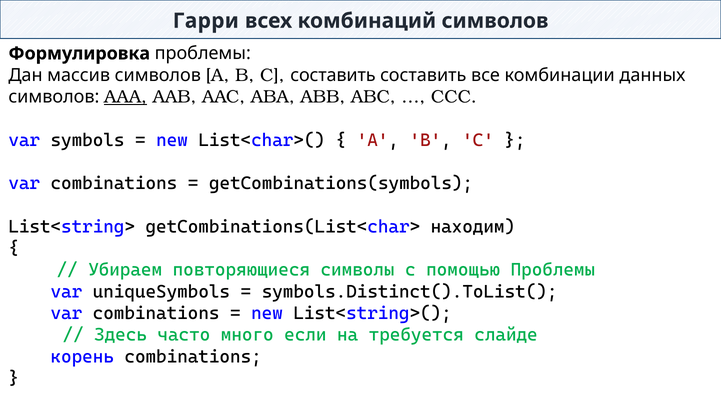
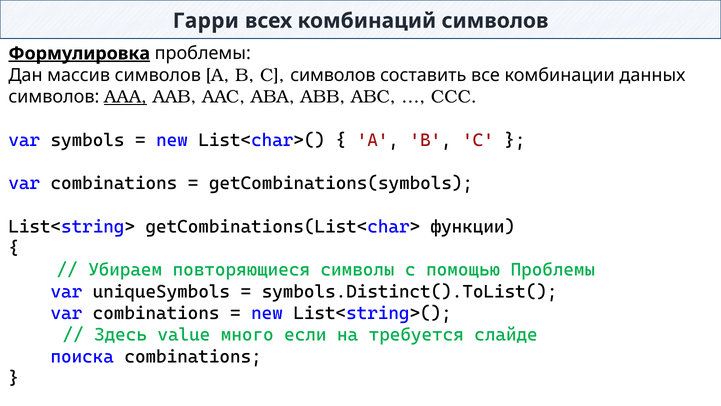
Формулировка underline: none -> present
C составить: составить -> символов
находим: находим -> функции
часто: часто -> value
корень: корень -> поиска
